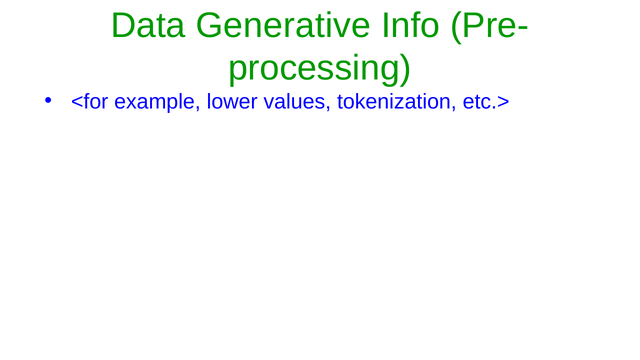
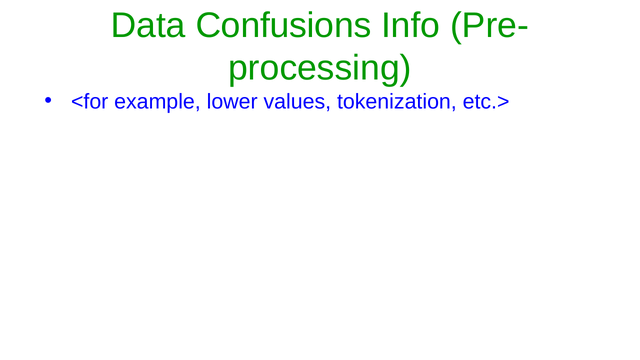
Generative: Generative -> Confusions
